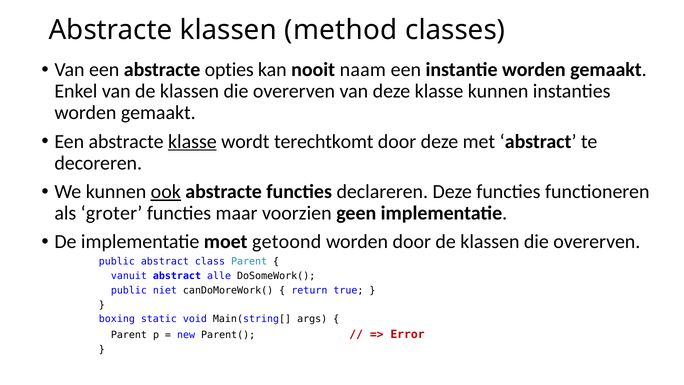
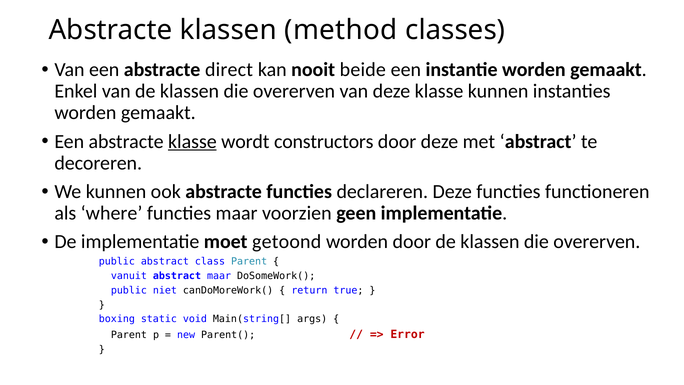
opties: opties -> direct
naam: naam -> beide
terechtkomt: terechtkomt -> constructors
ook underline: present -> none
groter: groter -> where
abstract alle: alle -> maar
